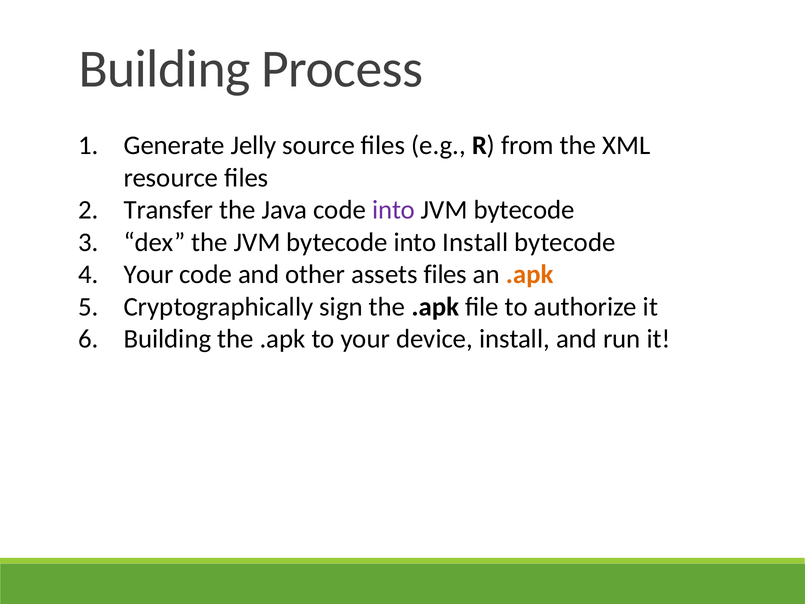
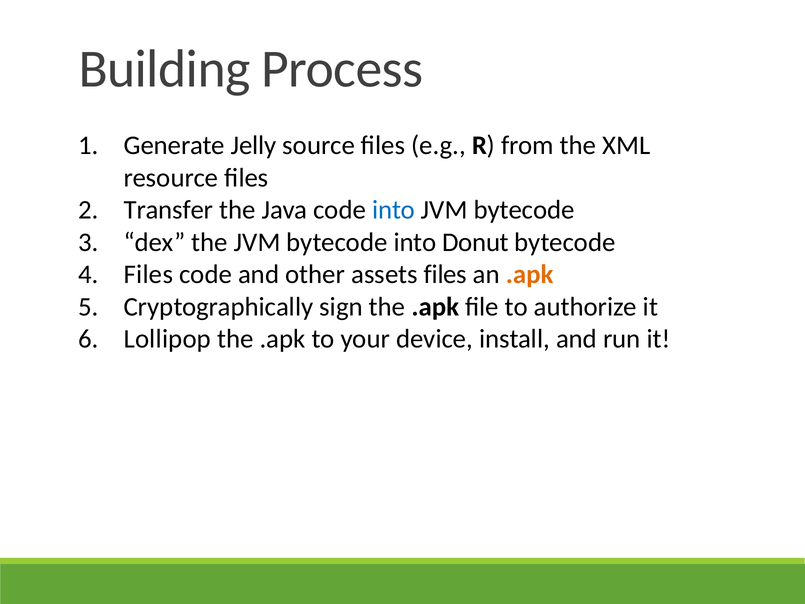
into at (394, 210) colour: purple -> blue
into Install: Install -> Donut
Your at (149, 274): Your -> Files
Building at (167, 339): Building -> Lollipop
